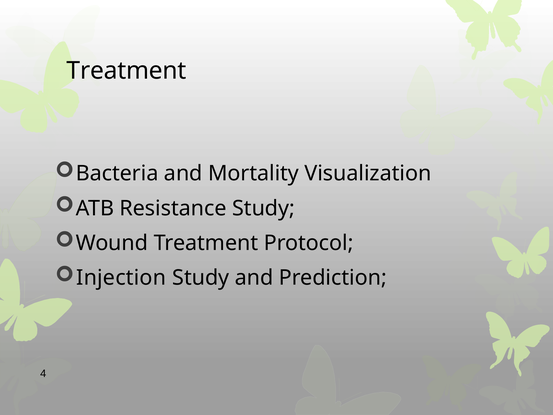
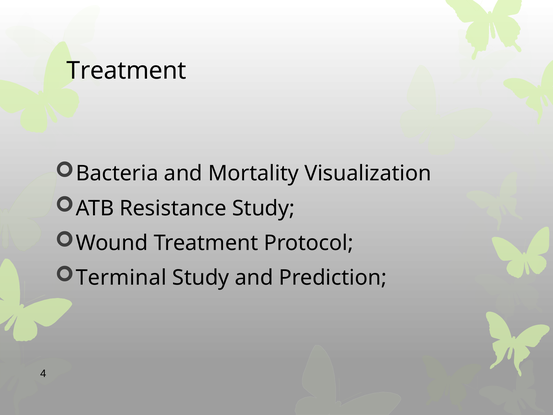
Injection: Injection -> Terminal
